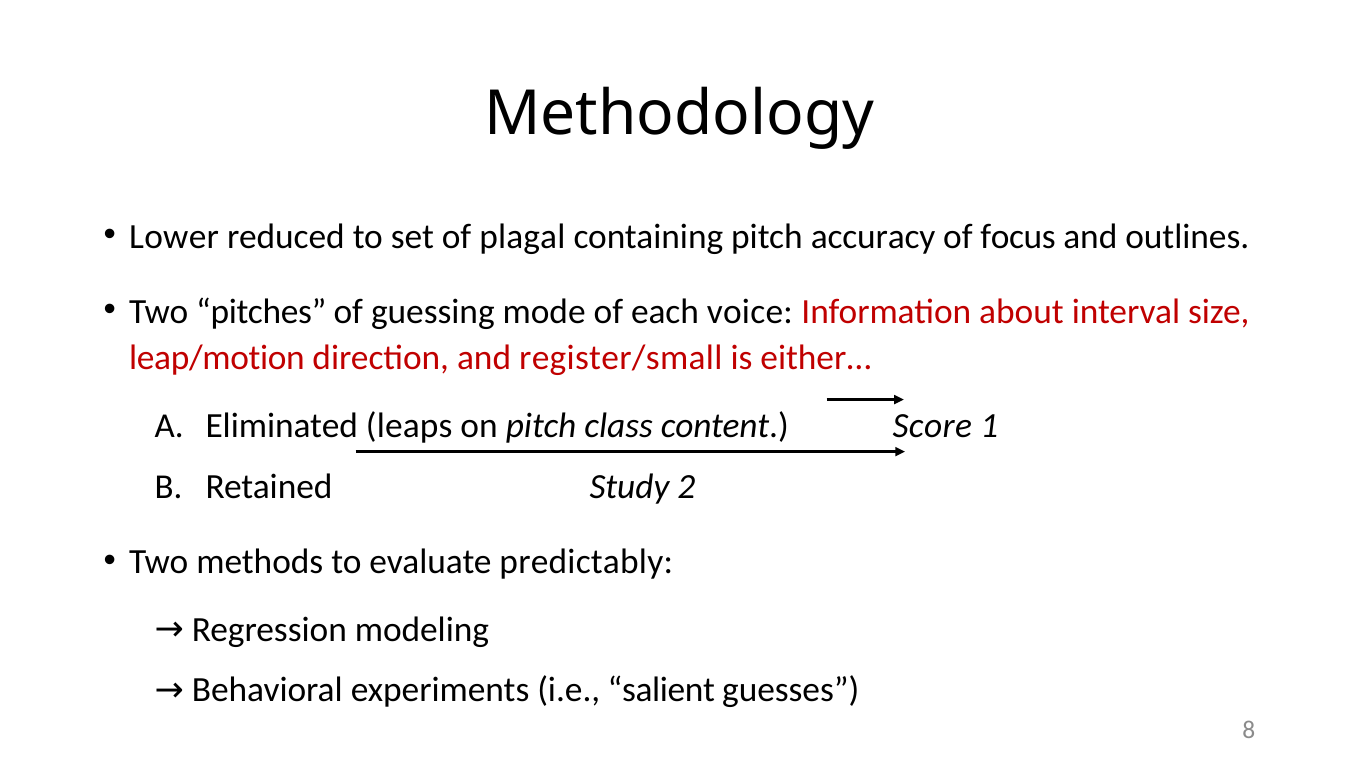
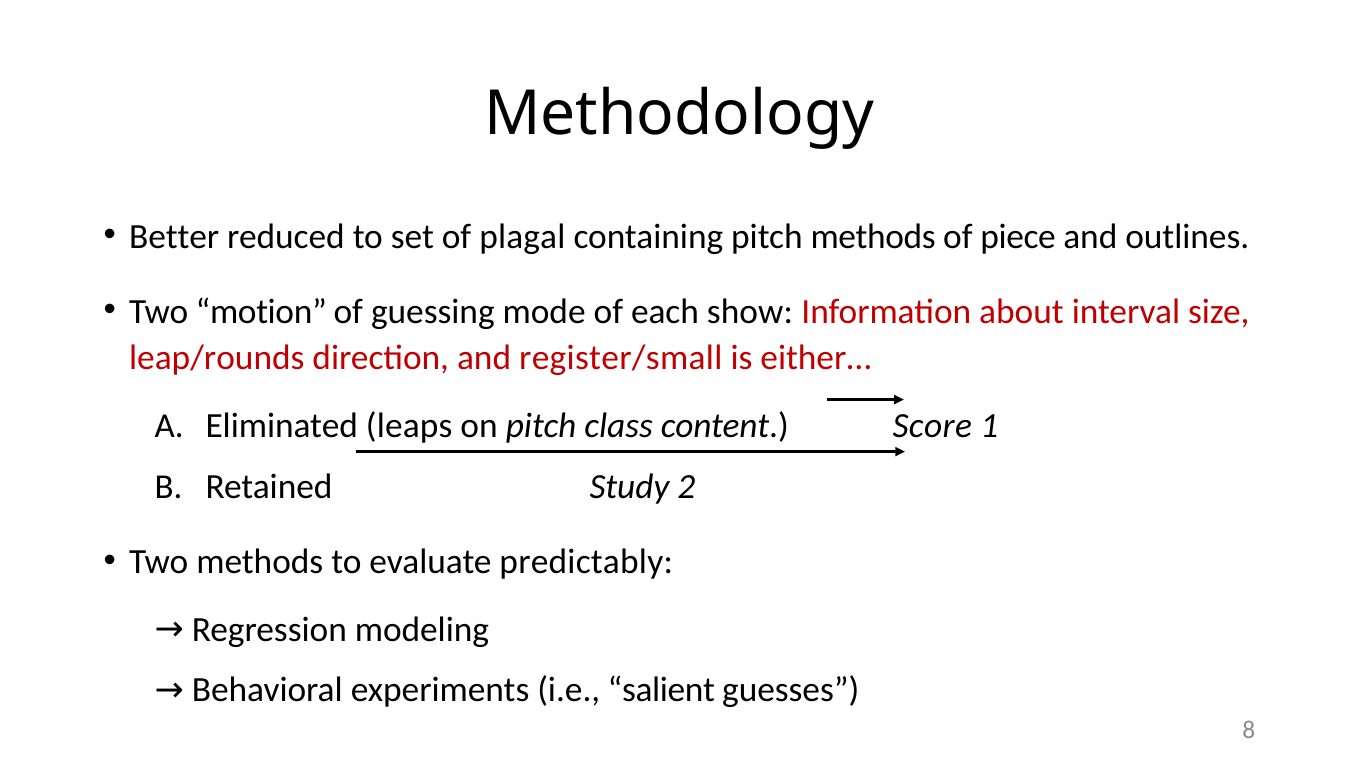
Lower: Lower -> Better
pitch accuracy: accuracy -> methods
focus: focus -> piece
pitches: pitches -> motion
voice: voice -> show
leap/motion: leap/motion -> leap/rounds
